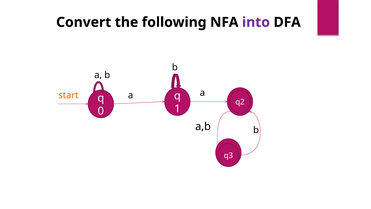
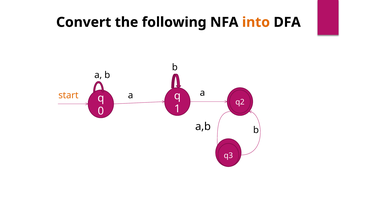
into colour: purple -> orange
